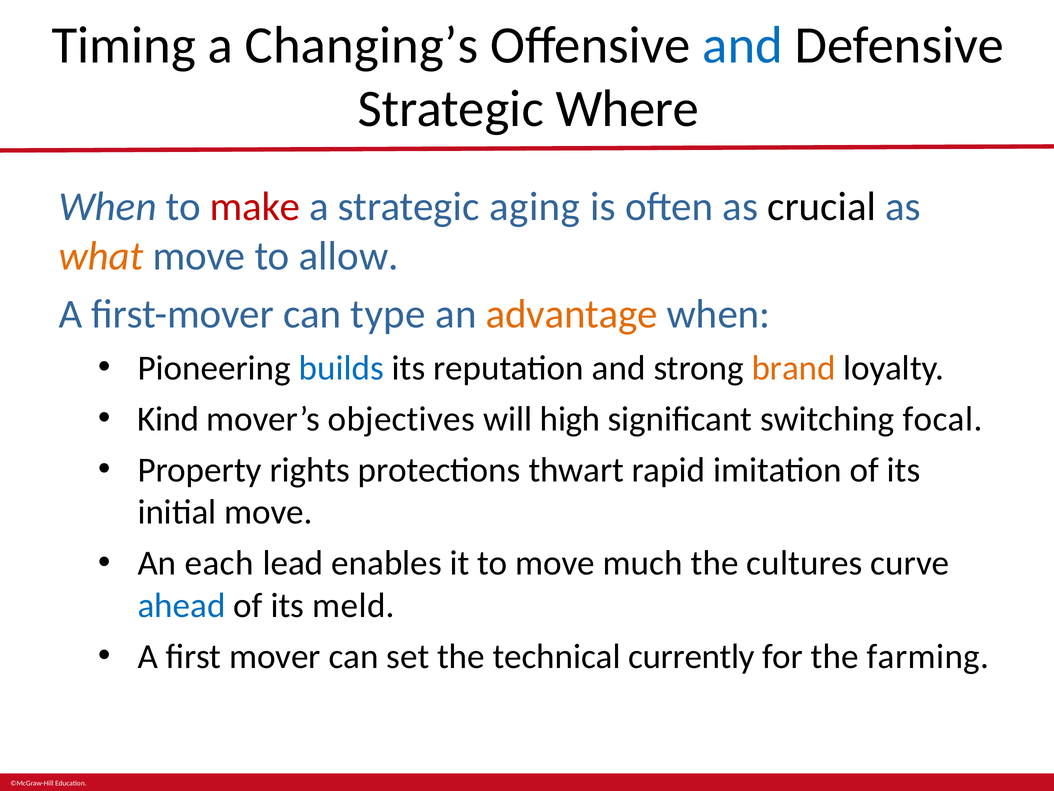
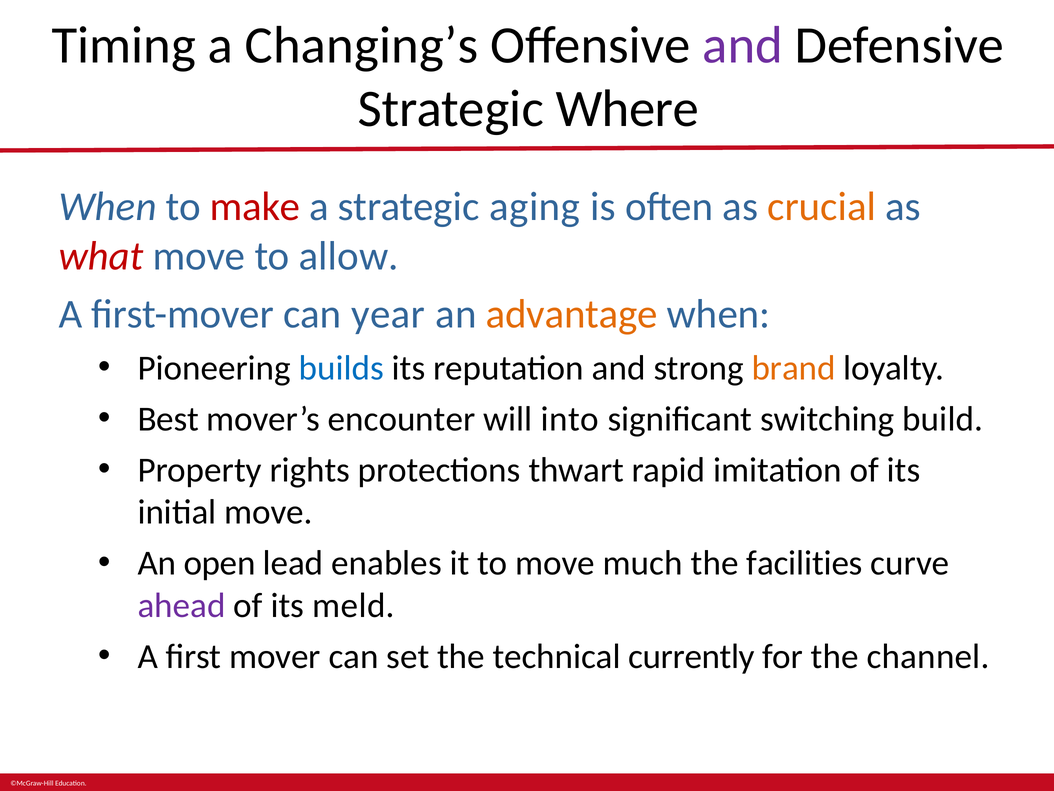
and at (743, 46) colour: blue -> purple
crucial colour: black -> orange
what colour: orange -> red
type: type -> year
Kind: Kind -> Best
objectives: objectives -> encounter
high: high -> into
focal: focal -> build
each: each -> open
cultures: cultures -> facilities
ahead colour: blue -> purple
farming: farming -> channel
